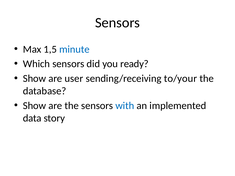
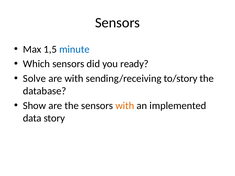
Show at (35, 79): Show -> Solve
are user: user -> with
to/your: to/your -> to/story
with at (125, 106) colour: blue -> orange
